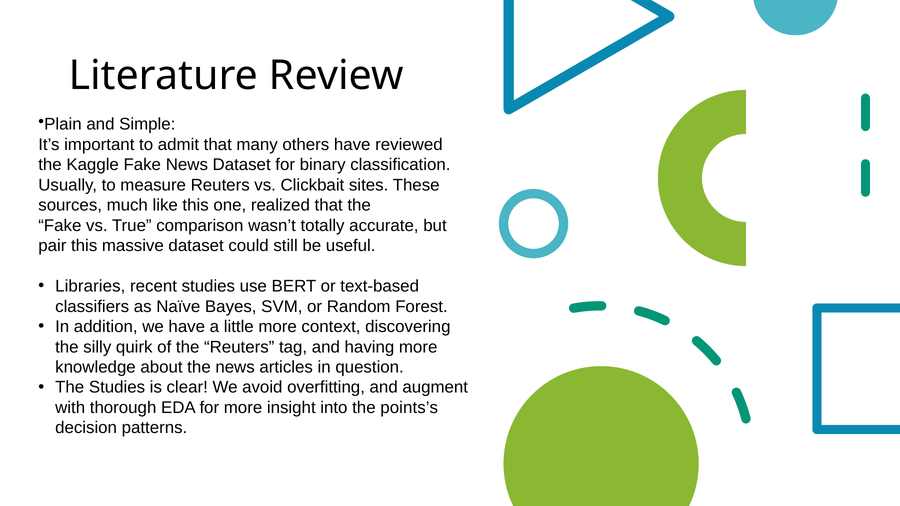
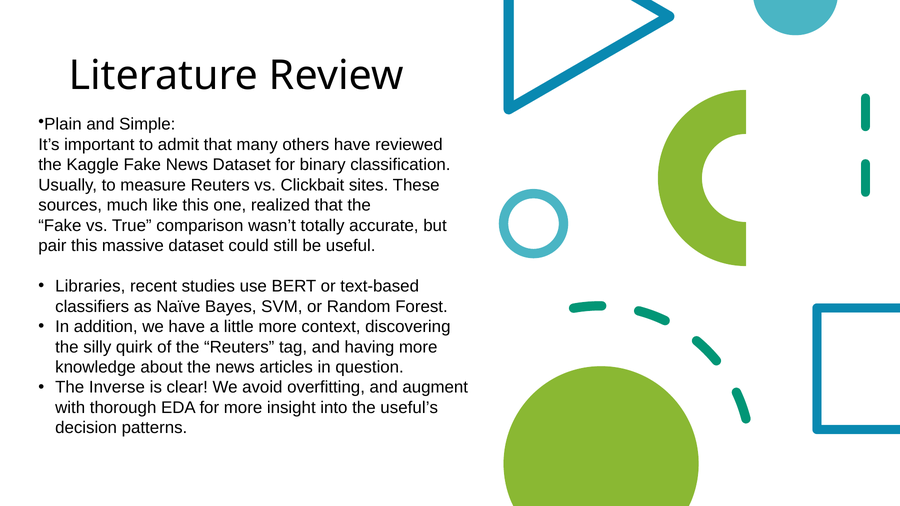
The Studies: Studies -> Inverse
points’s: points’s -> useful’s
